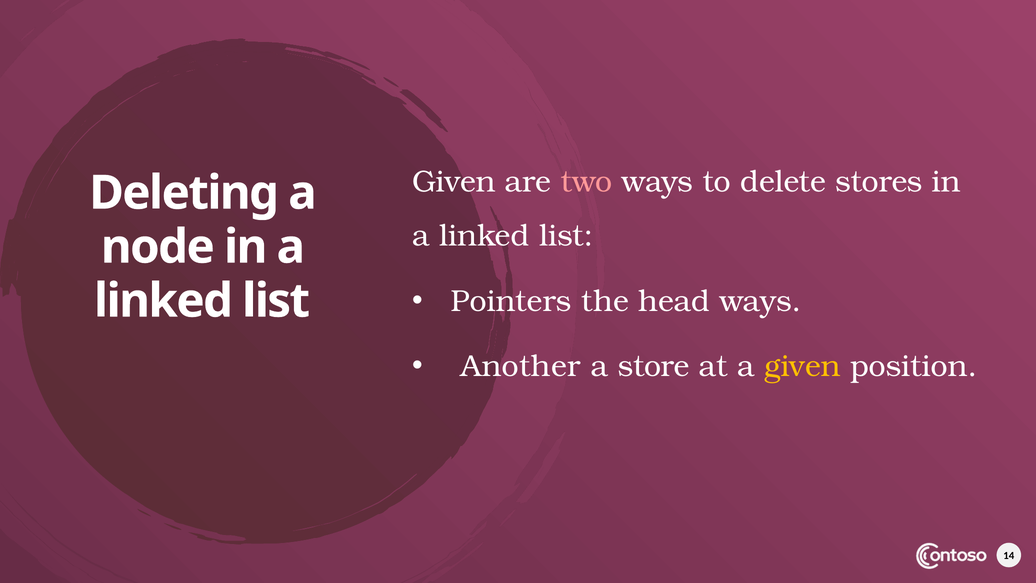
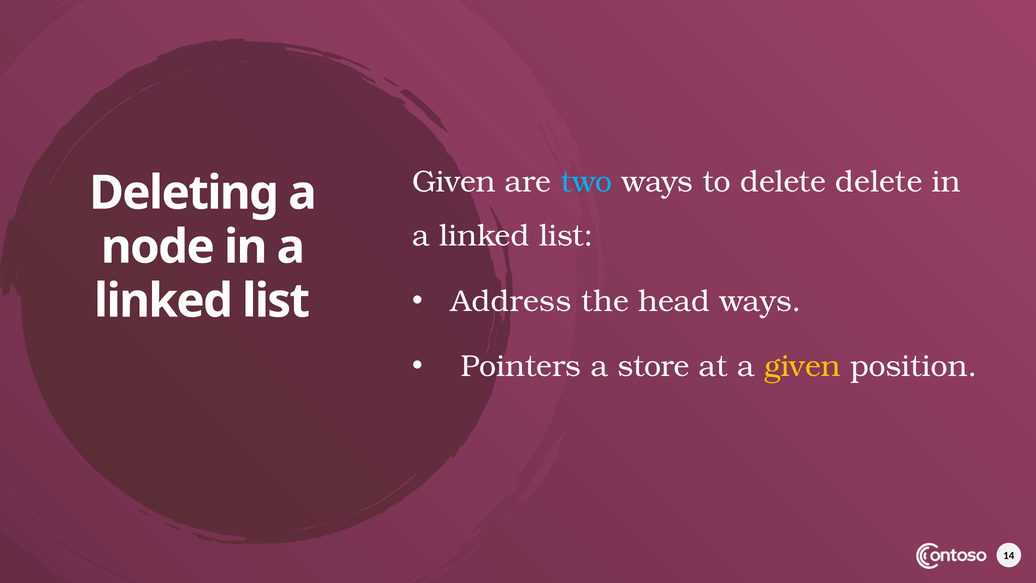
two colour: pink -> light blue
delete stores: stores -> delete
Pointers: Pointers -> Address
Another: Another -> Pointers
